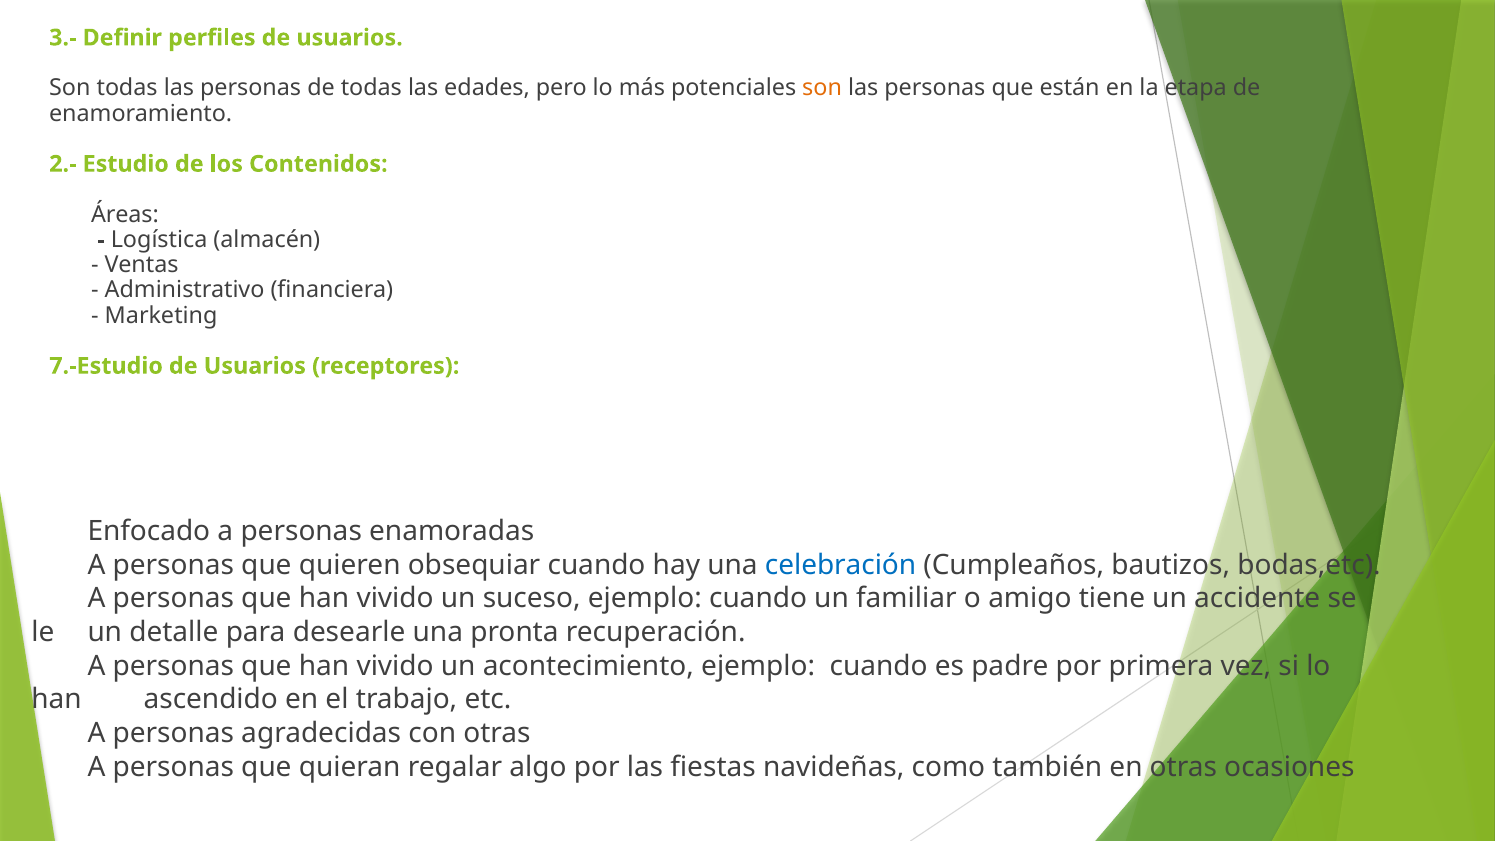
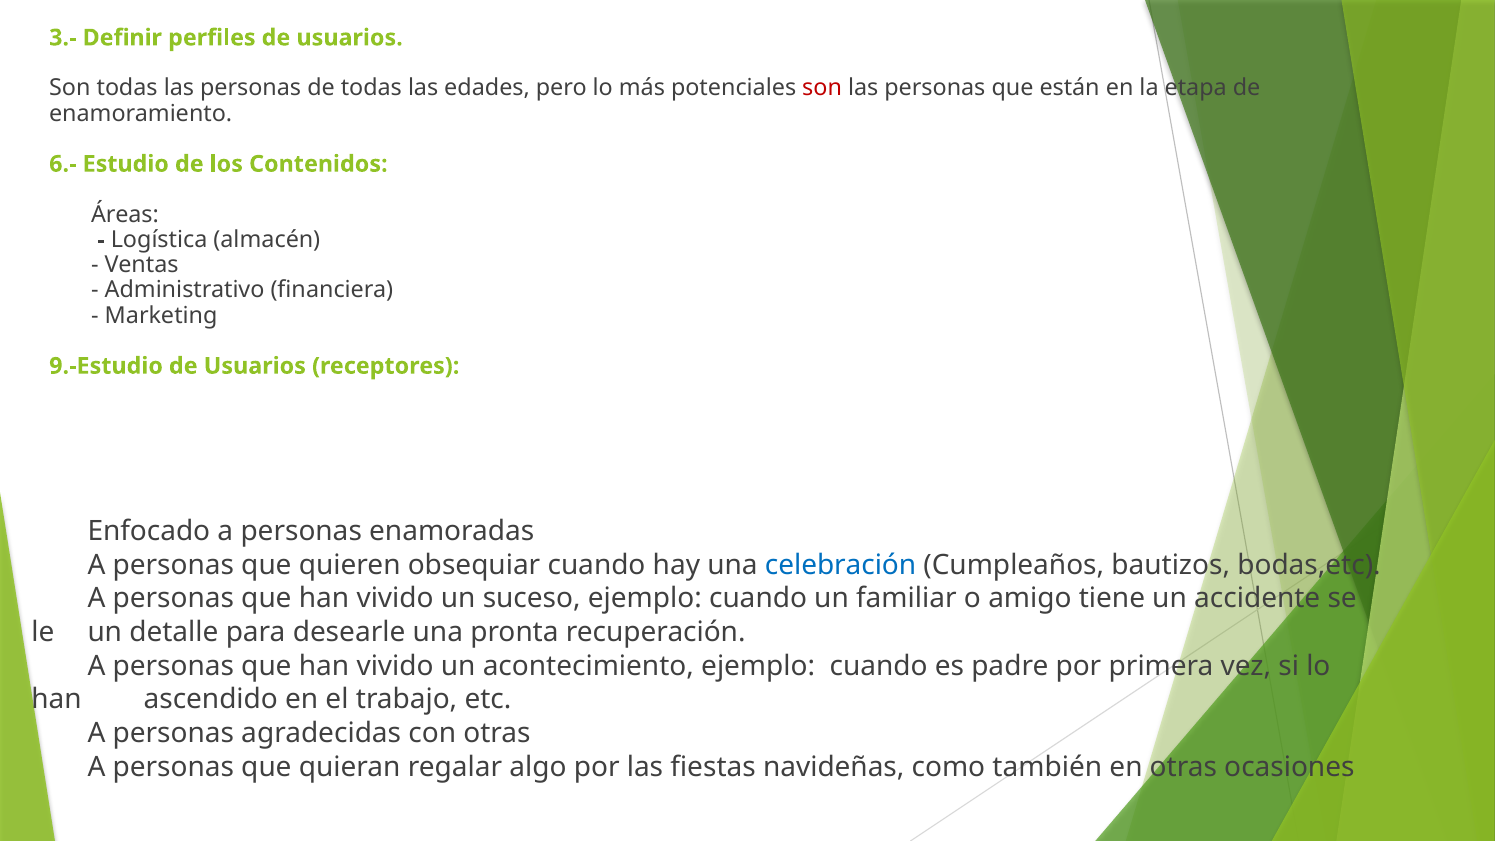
son at (822, 88) colour: orange -> red
2.-: 2.- -> 6.-
7.-Estudio: 7.-Estudio -> 9.-Estudio
